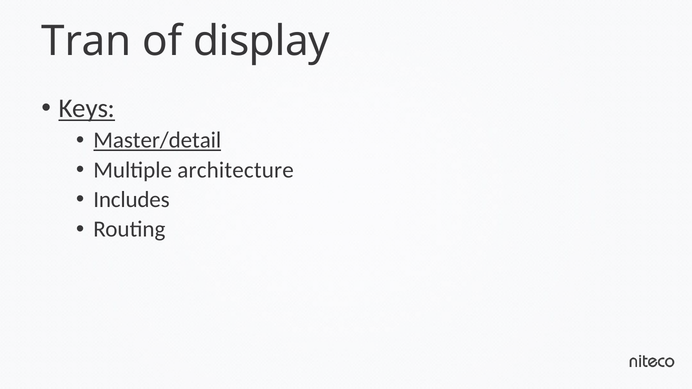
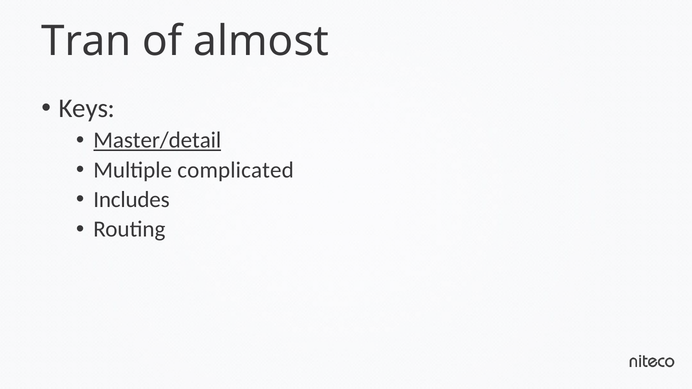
display: display -> almost
Keys underline: present -> none
architecture: architecture -> complicated
